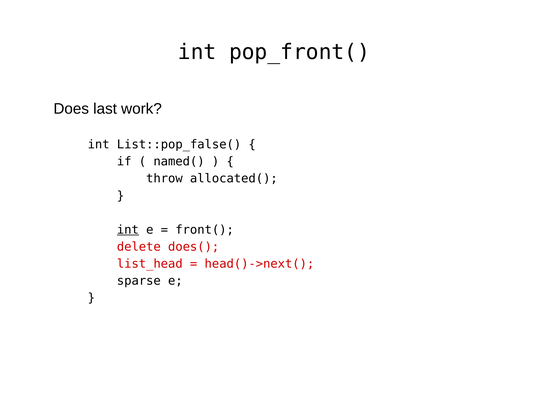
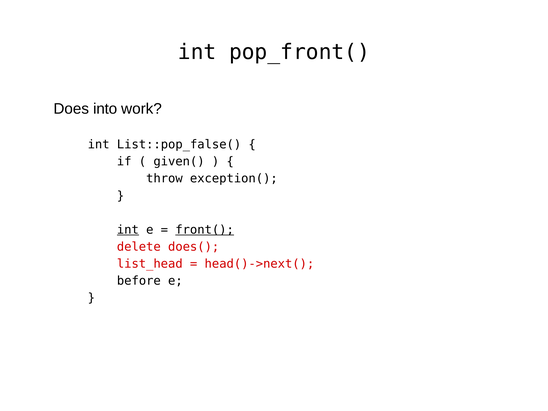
last: last -> into
named(: named( -> given(
allocated(: allocated( -> exception(
front( underline: none -> present
sparse: sparse -> before
